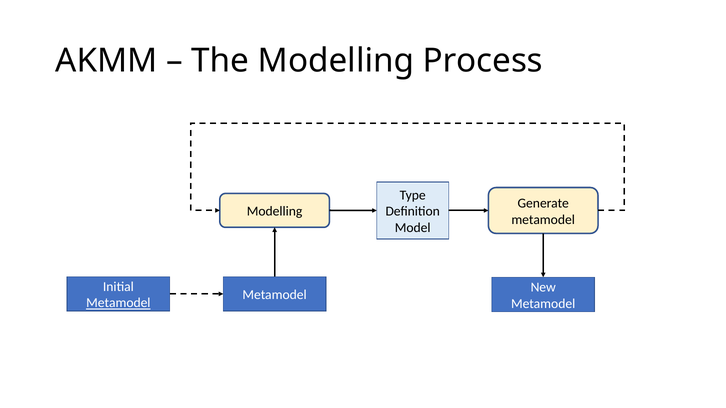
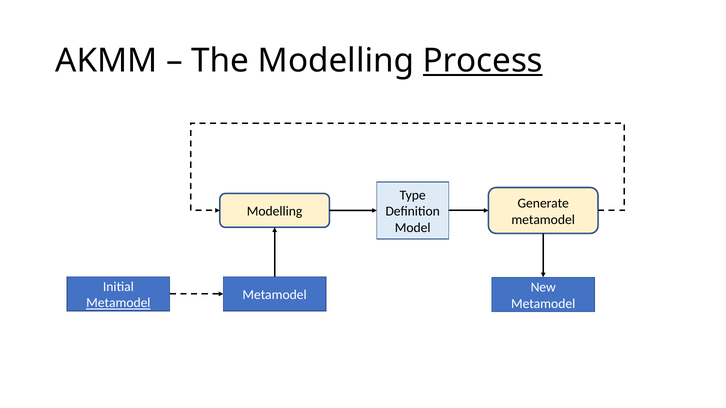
Process underline: none -> present
